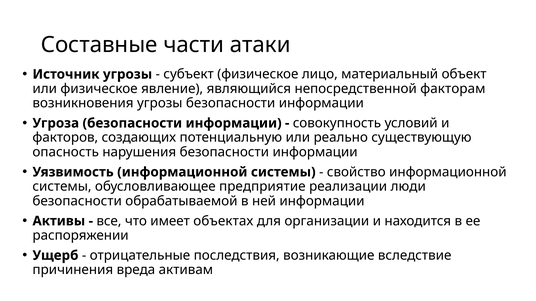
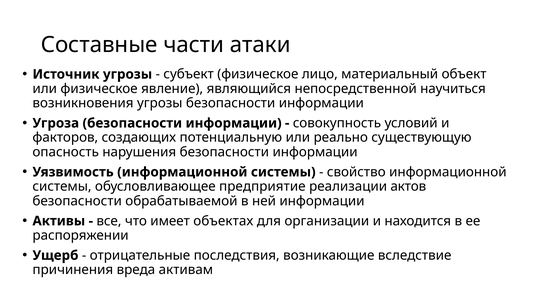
факторам: факторам -> научиться
люди: люди -> актов
